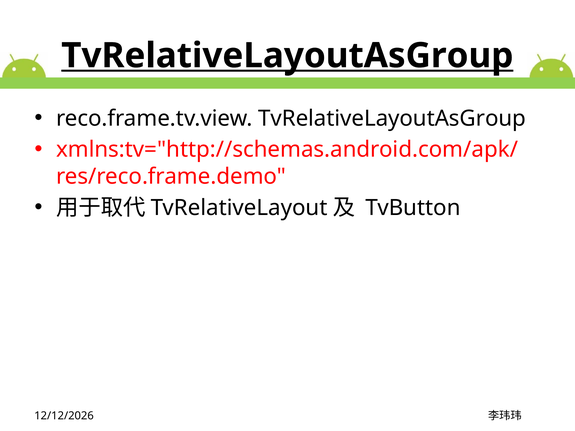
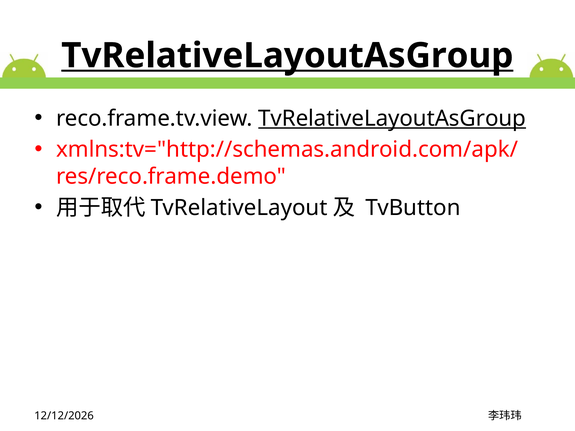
TvRelativeLayoutAsGroup at (392, 118) underline: none -> present
